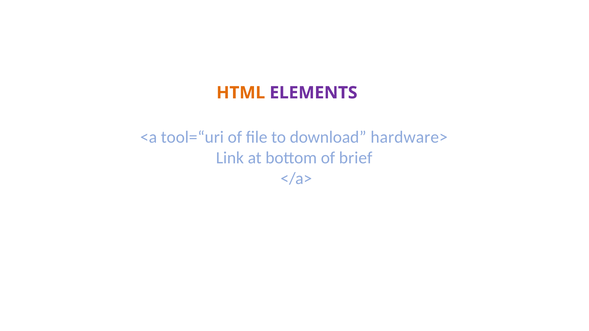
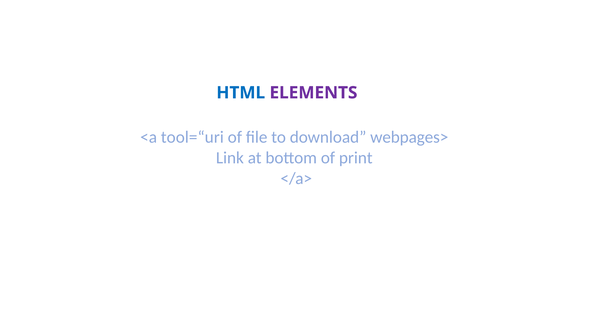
HTML colour: orange -> blue
hardware>: hardware> -> webpages>
brief: brief -> print
